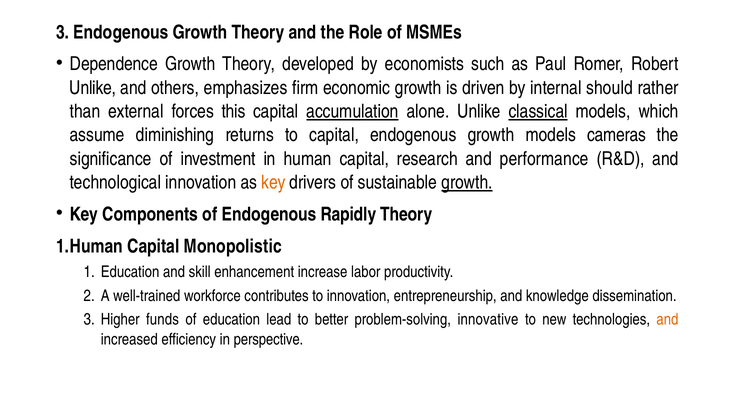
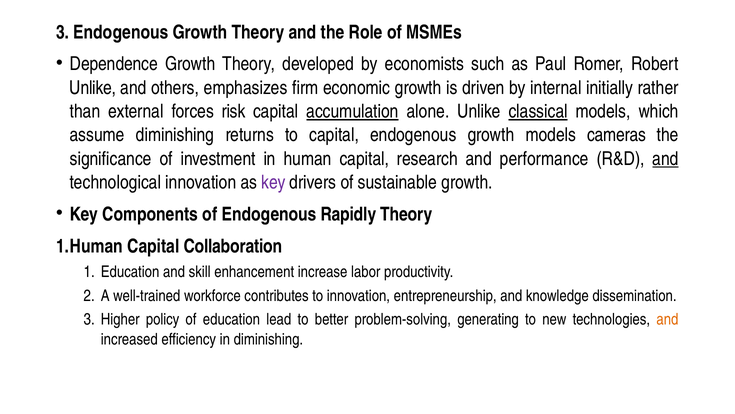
should: should -> initially
this: this -> risk
and at (666, 159) underline: none -> present
key at (273, 182) colour: orange -> purple
growth at (467, 182) underline: present -> none
Monopolistic: Monopolistic -> Collaboration
funds: funds -> policy
innovative: innovative -> generating
in perspective: perspective -> diminishing
